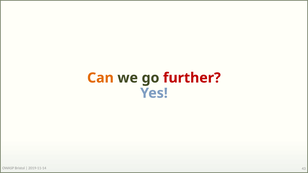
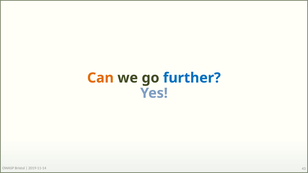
further colour: red -> blue
